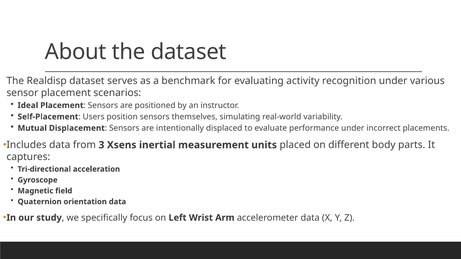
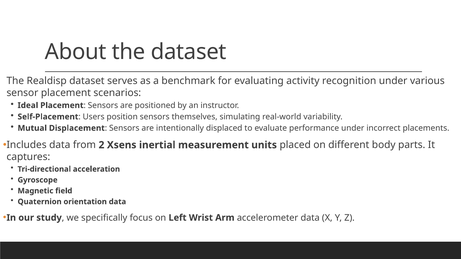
3: 3 -> 2
